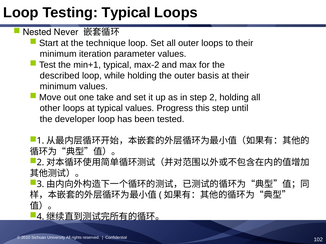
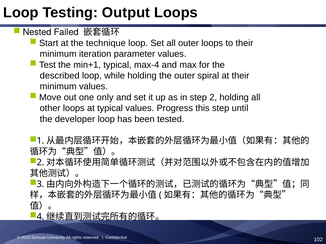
Testing Typical: Typical -> Output
Never: Never -> Failed
max-2: max-2 -> max-4
basis: basis -> spiral
take: take -> only
